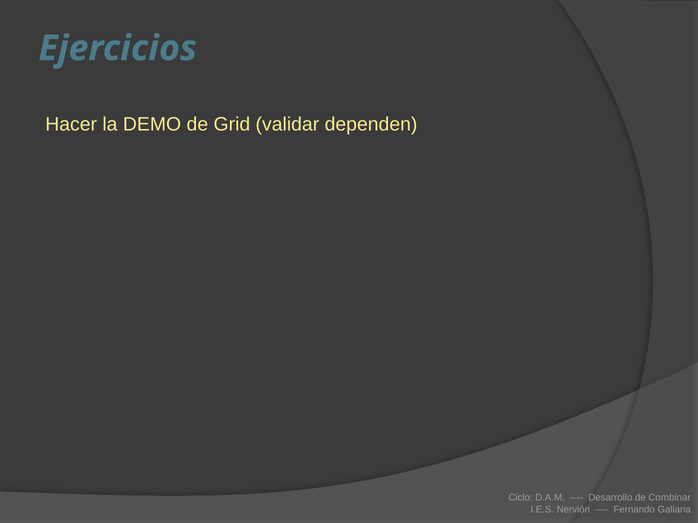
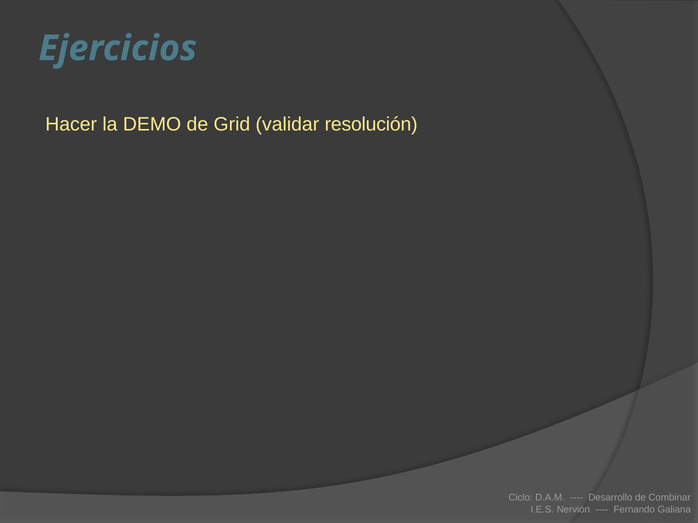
dependen: dependen -> resolución
